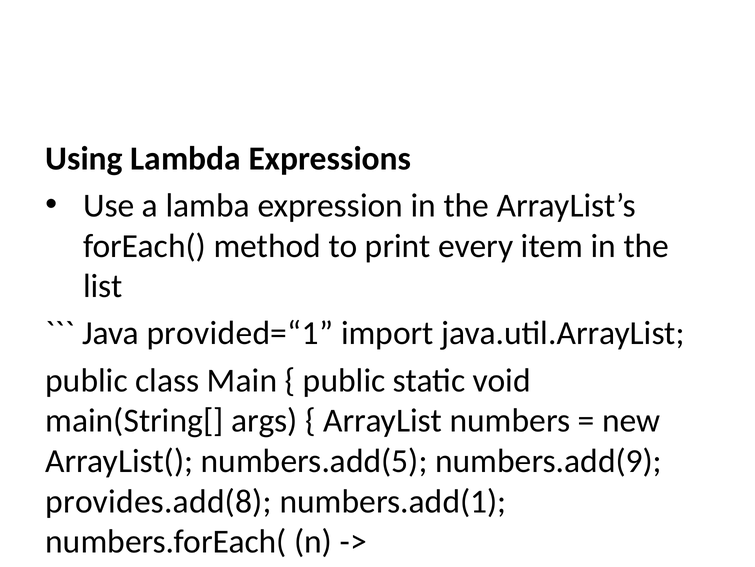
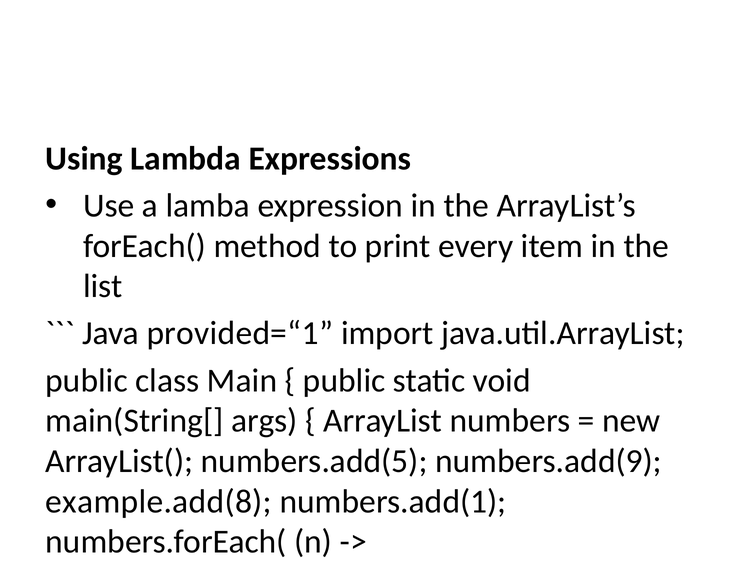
provides.add(8: provides.add(8 -> example.add(8
